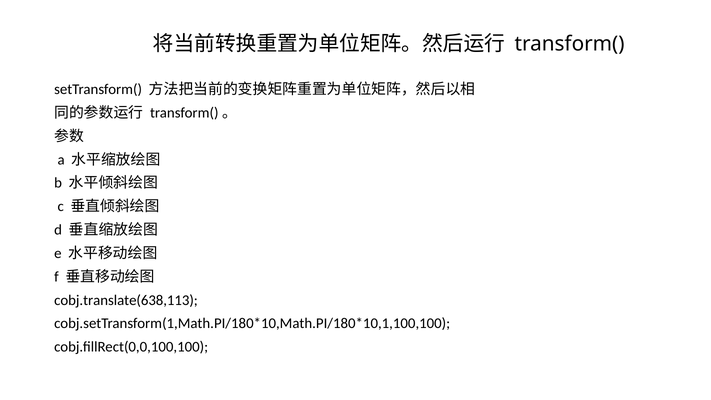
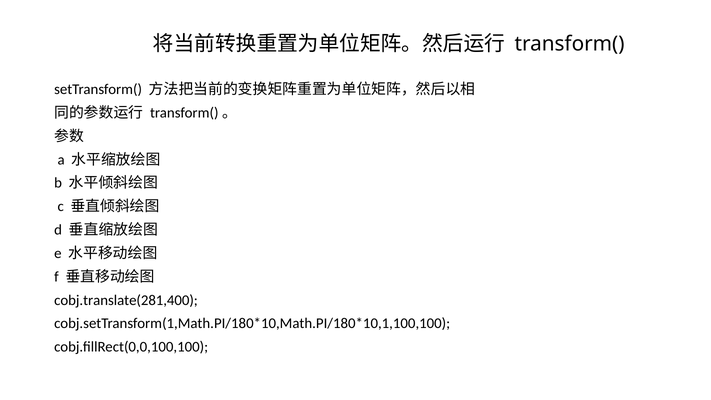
cobj.translate(638,113: cobj.translate(638,113 -> cobj.translate(281,400
